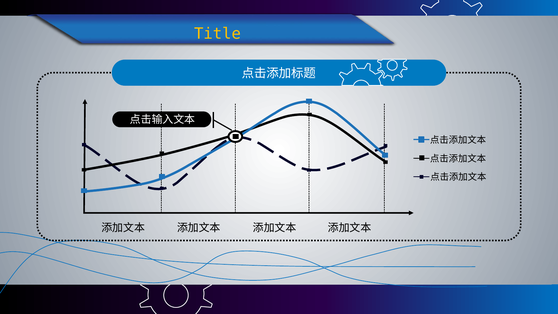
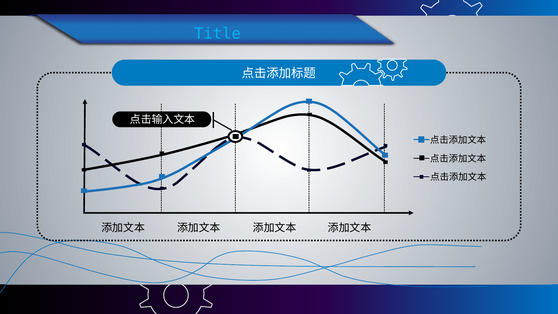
Title colour: yellow -> light blue
